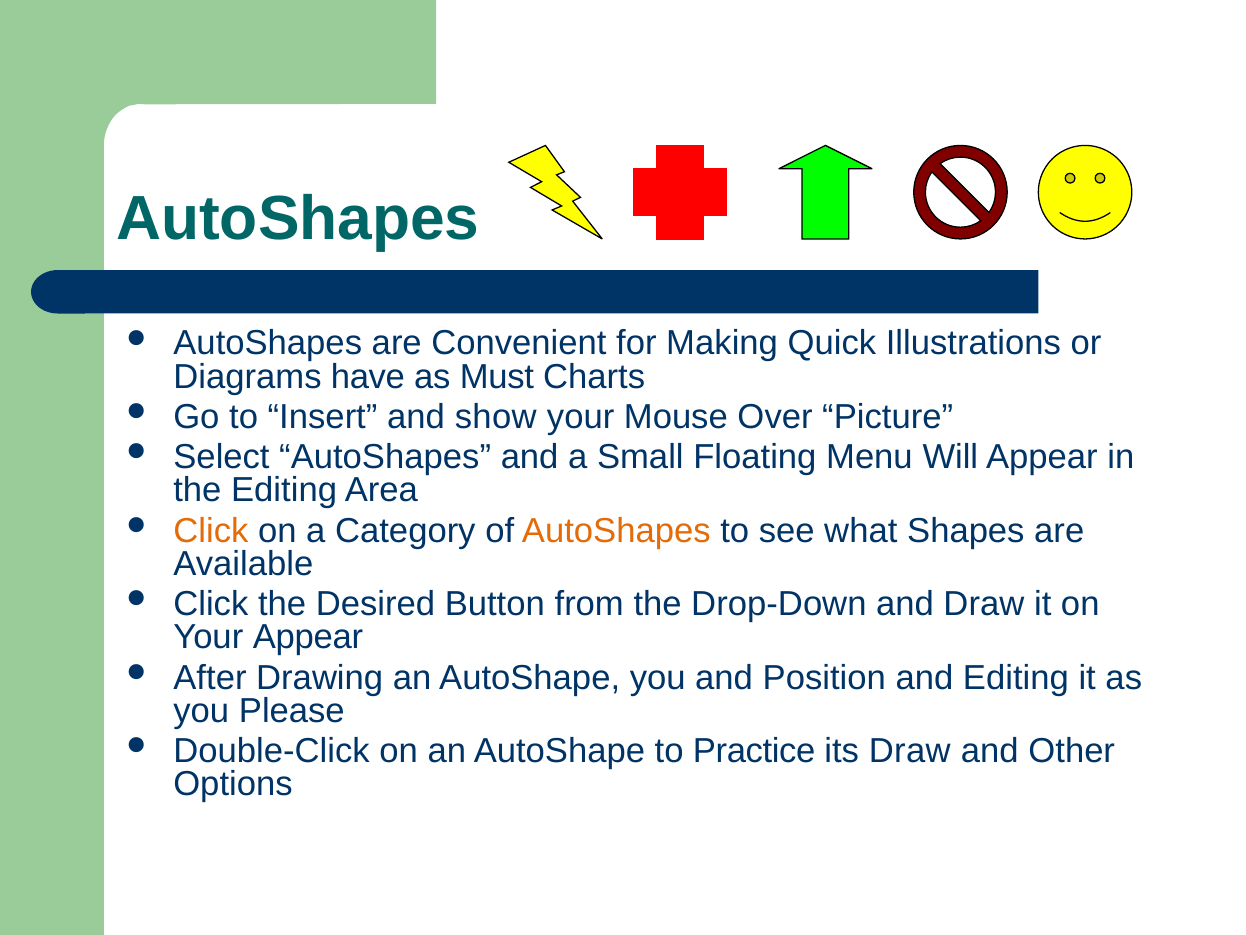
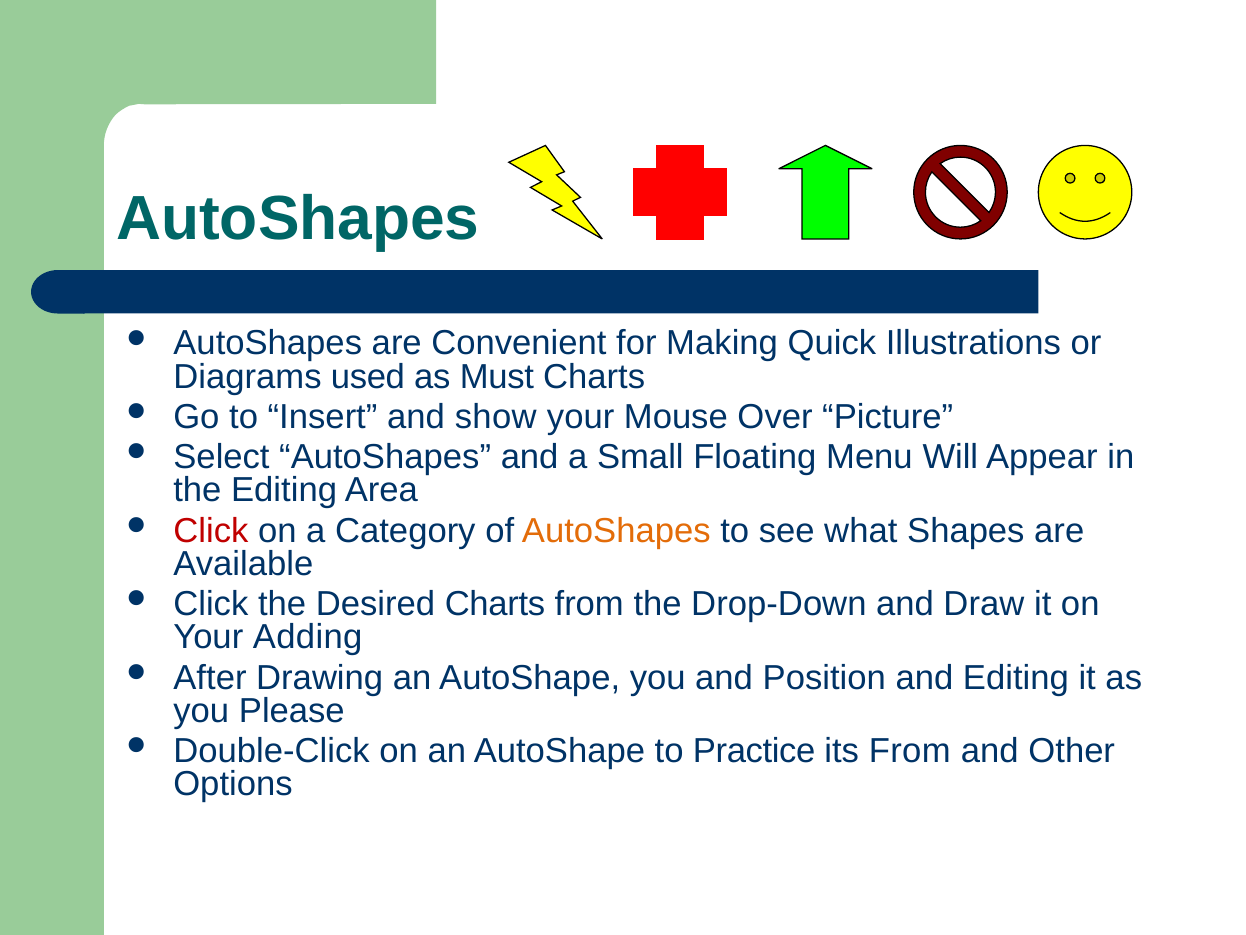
have: have -> used
Click at (211, 530) colour: orange -> red
Desired Button: Button -> Charts
Your Appear: Appear -> Adding
its Draw: Draw -> From
